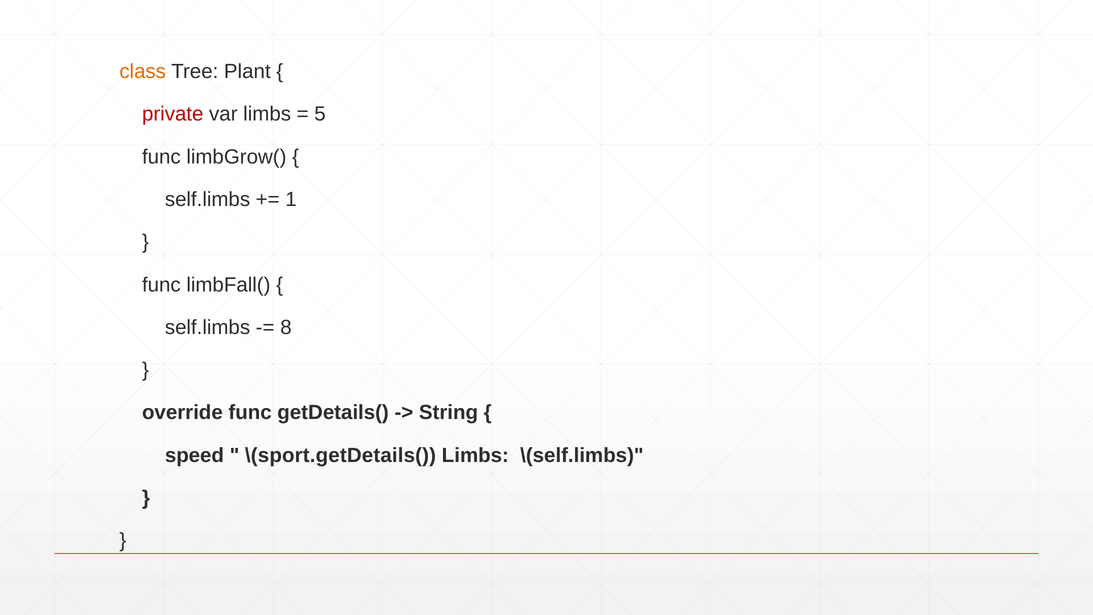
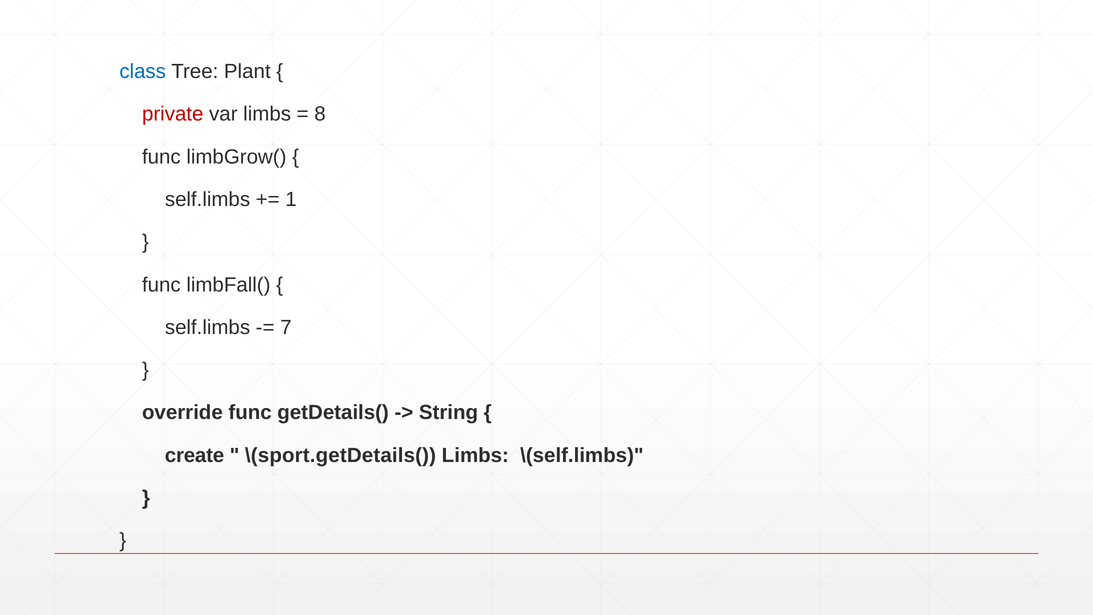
class colour: orange -> blue
5: 5 -> 8
8: 8 -> 7
speed: speed -> create
